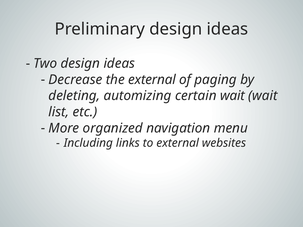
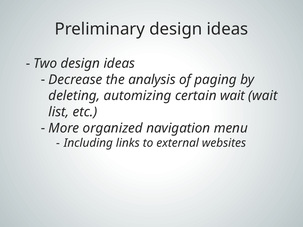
the external: external -> analysis
